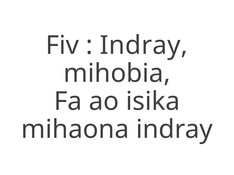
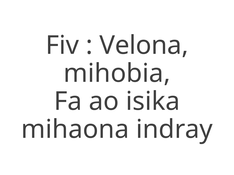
Indray at (144, 45): Indray -> Velona
